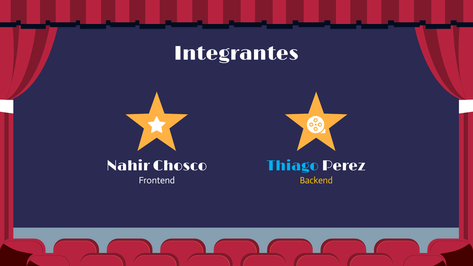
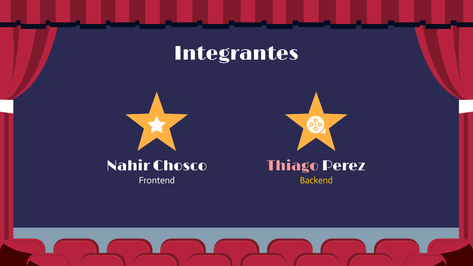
Thiago colour: light blue -> pink
